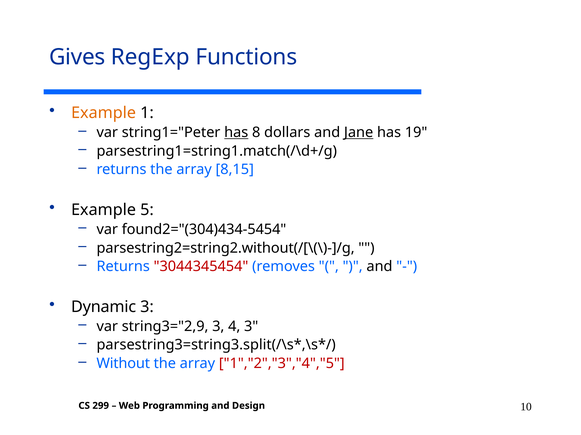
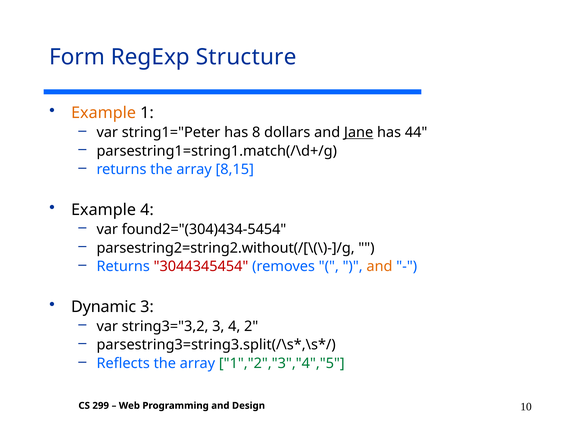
Gives: Gives -> Form
Functions: Functions -> Structure
has at (236, 133) underline: present -> none
19: 19 -> 44
Example 5: 5 -> 4
and at (379, 267) colour: black -> orange
string3="2,9: string3="2,9 -> string3="3,2
4 3: 3 -> 2
Without: Without -> Reflects
1","2","3","4","5 colour: red -> green
